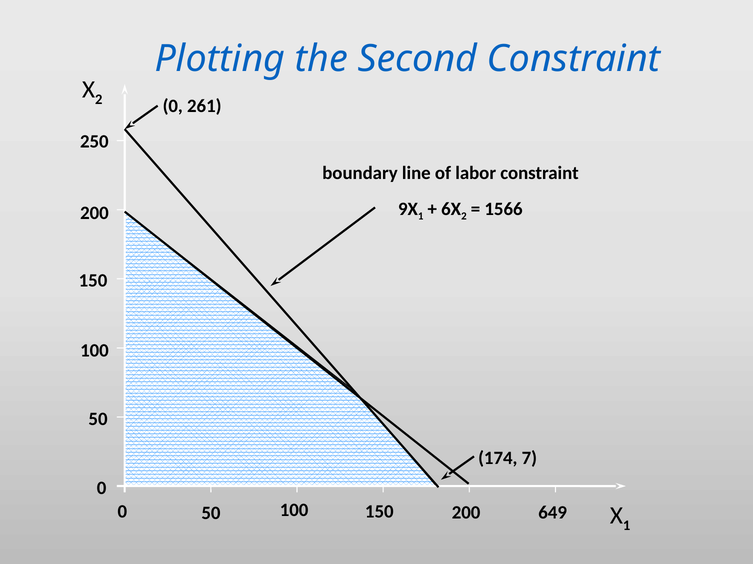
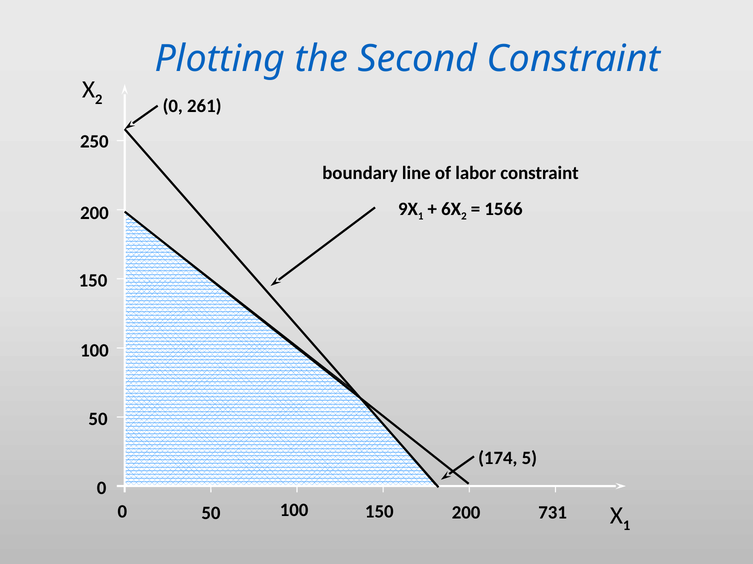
7: 7 -> 5
649: 649 -> 731
